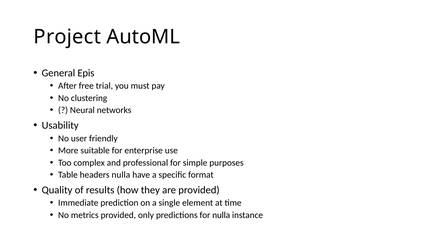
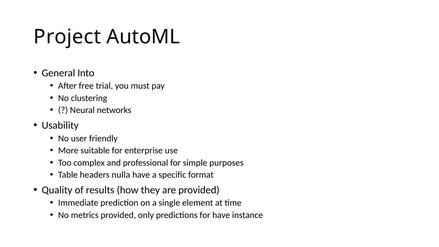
Epis: Epis -> Into
for nulla: nulla -> have
